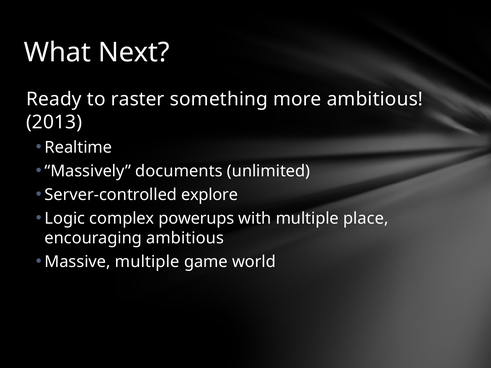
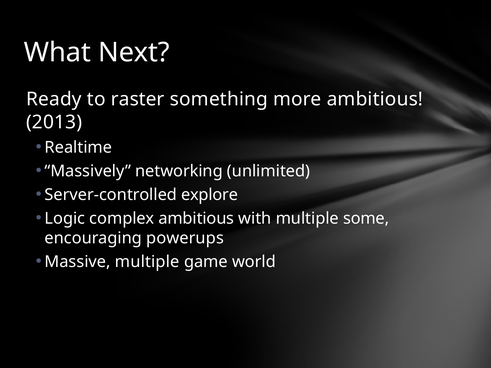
documents: documents -> networking
complex powerups: powerups -> ambitious
place: place -> some
encouraging ambitious: ambitious -> powerups
